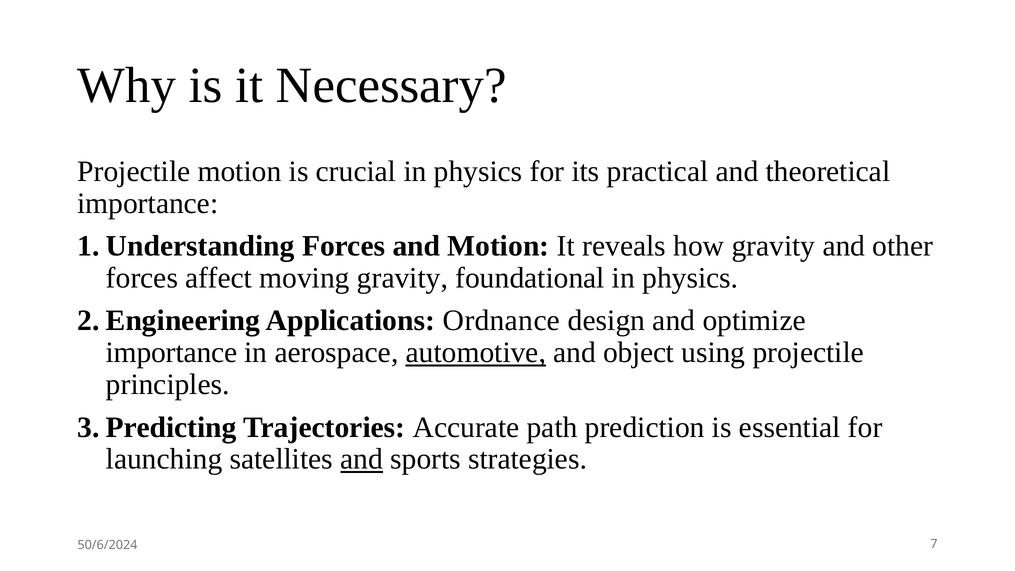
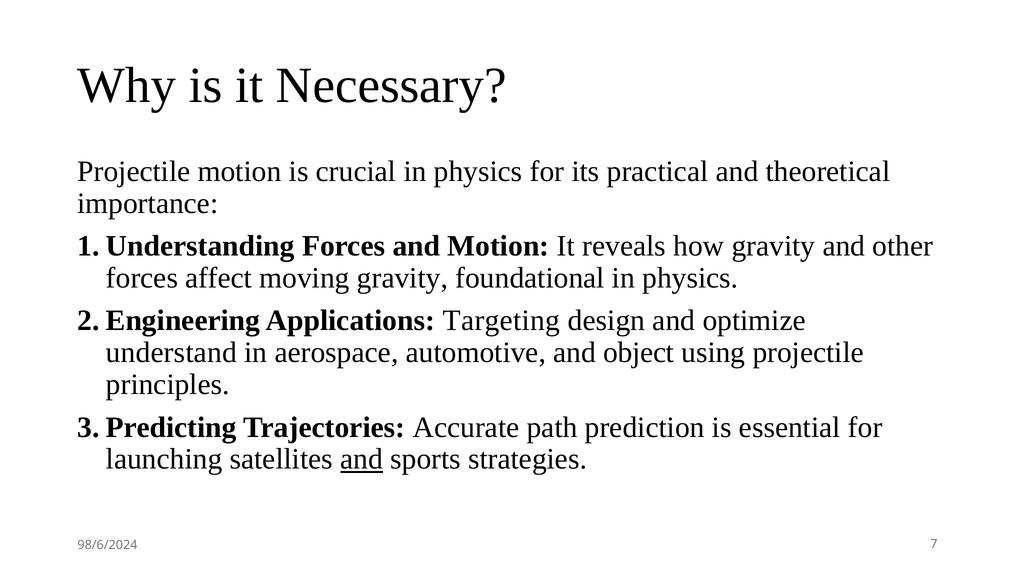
Ordnance: Ordnance -> Targeting
importance at (172, 353): importance -> understand
automotive underline: present -> none
50/6/2024: 50/6/2024 -> 98/6/2024
